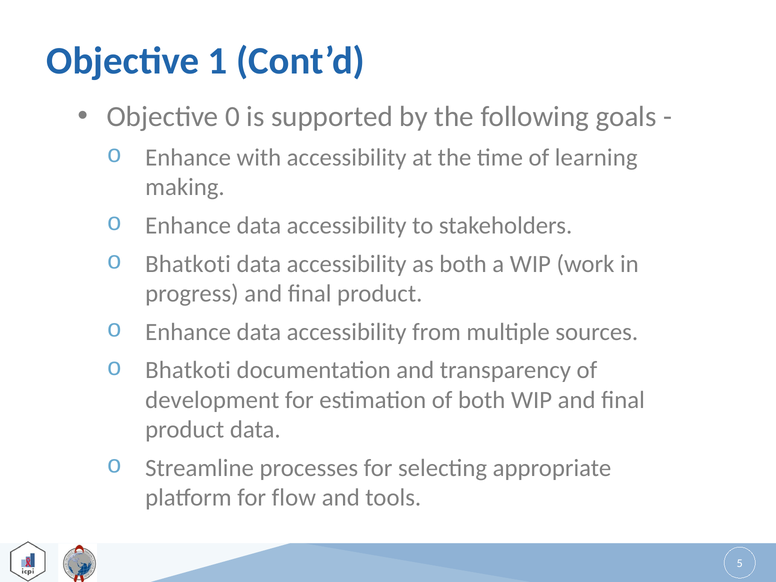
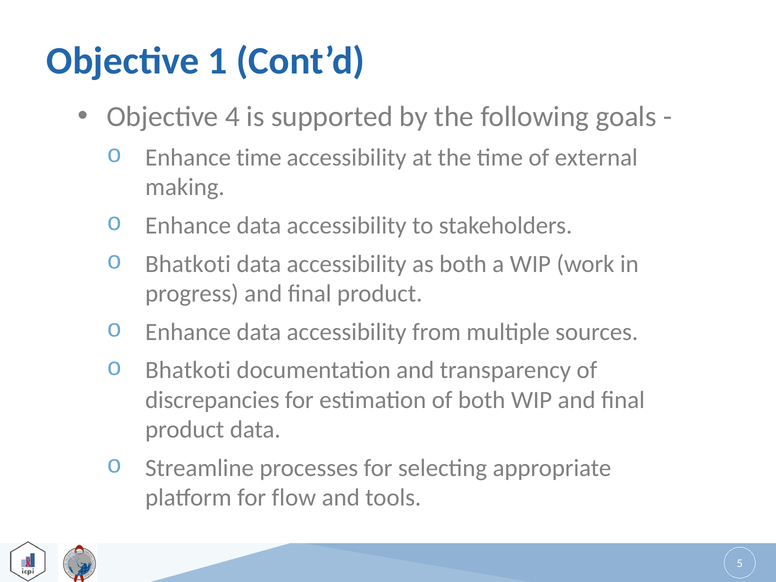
0: 0 -> 4
Enhance with: with -> time
learning: learning -> external
development: development -> discrepancies
